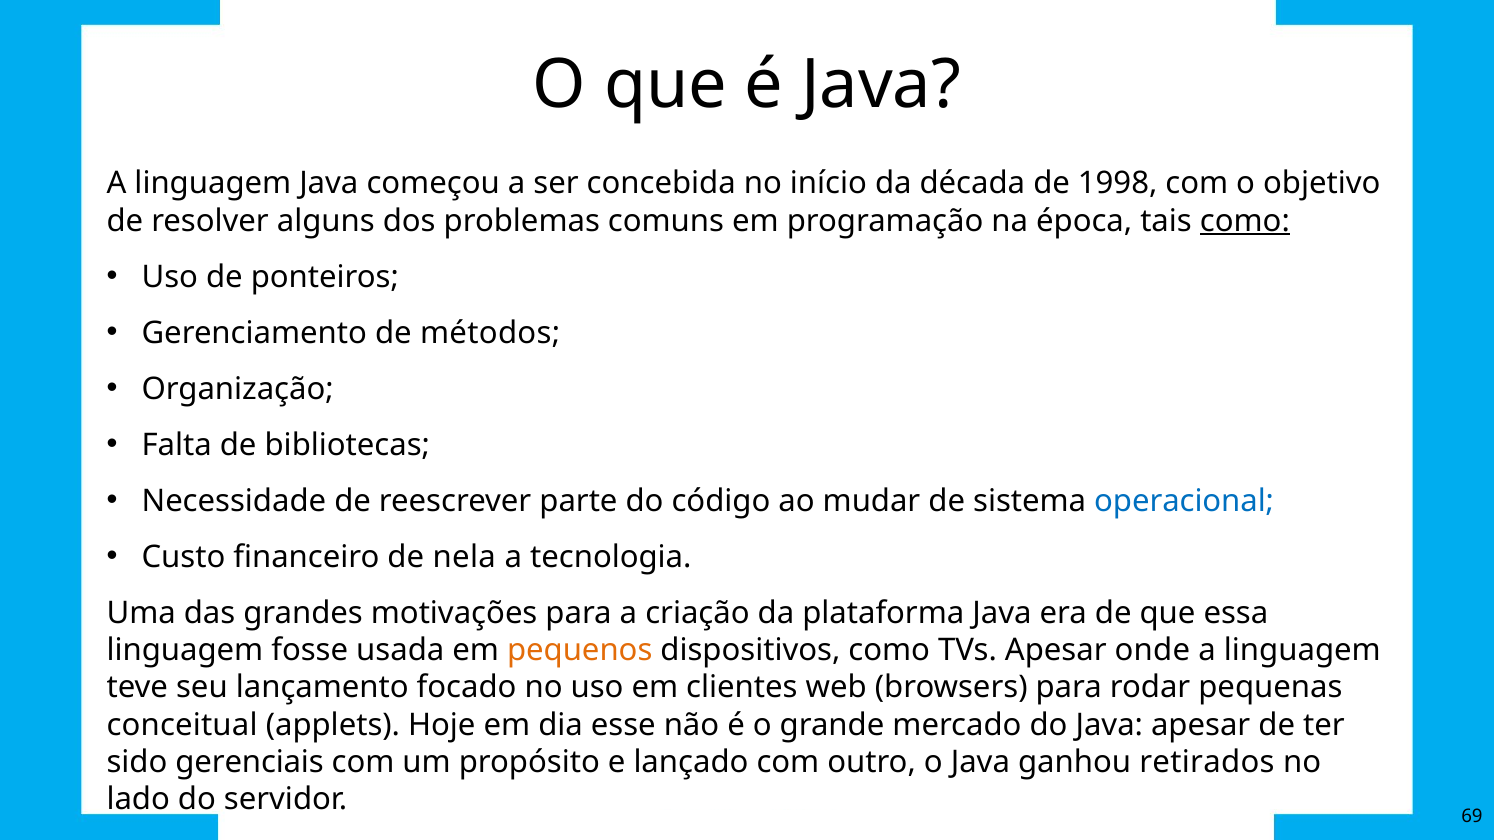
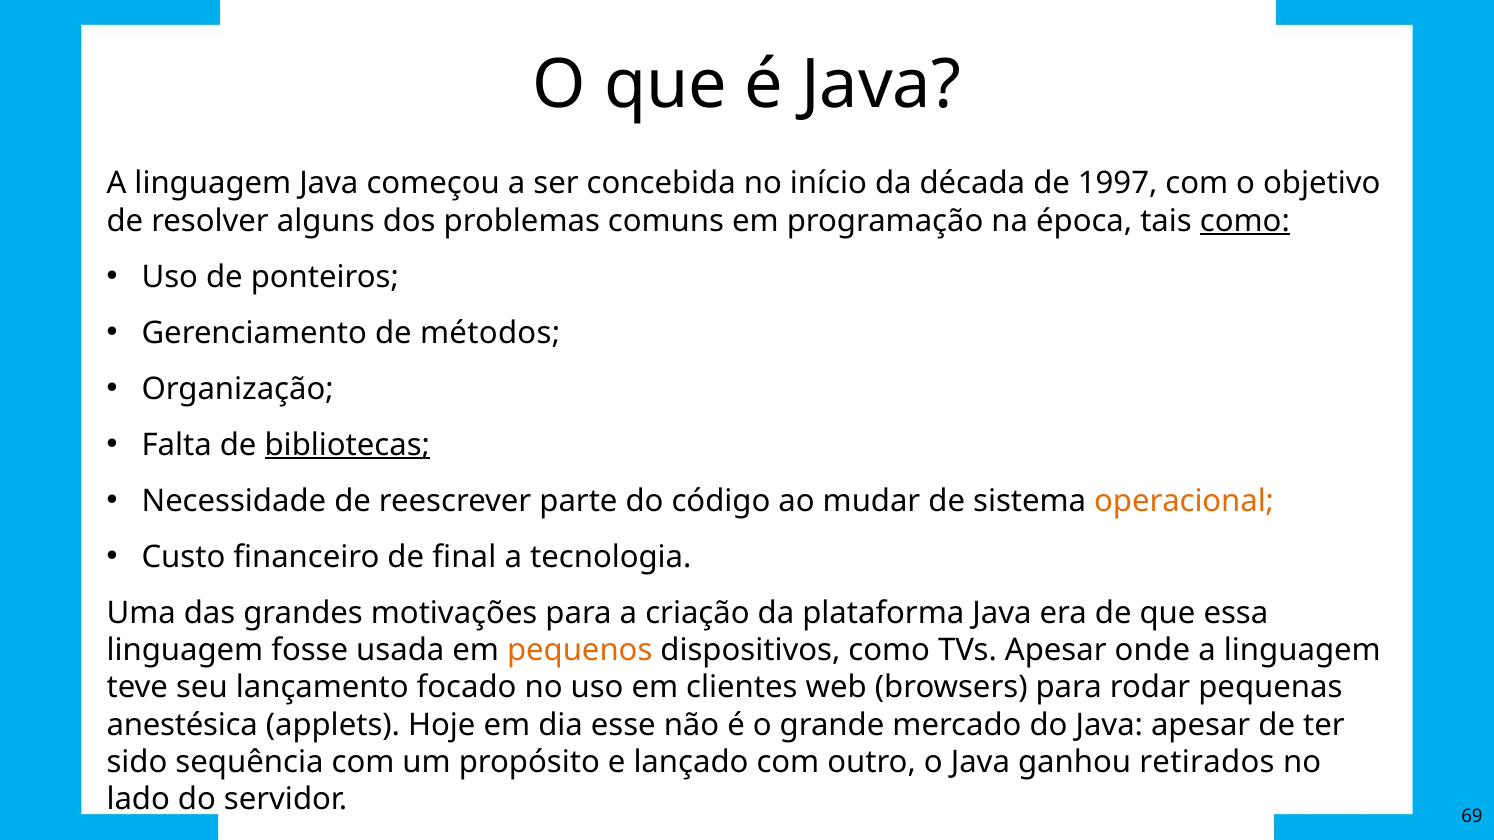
1998: 1998 -> 1997
bibliotecas underline: none -> present
operacional colour: blue -> orange
nela: nela -> final
conceitual: conceitual -> anestésica
gerenciais: gerenciais -> sequência
